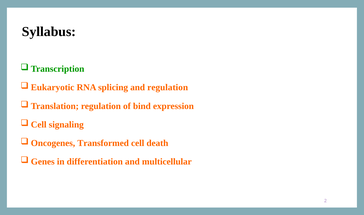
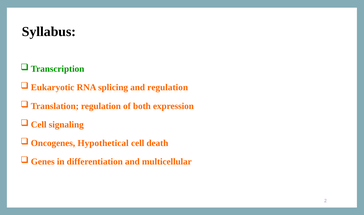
bind: bind -> both
Transformed: Transformed -> Hypothetical
